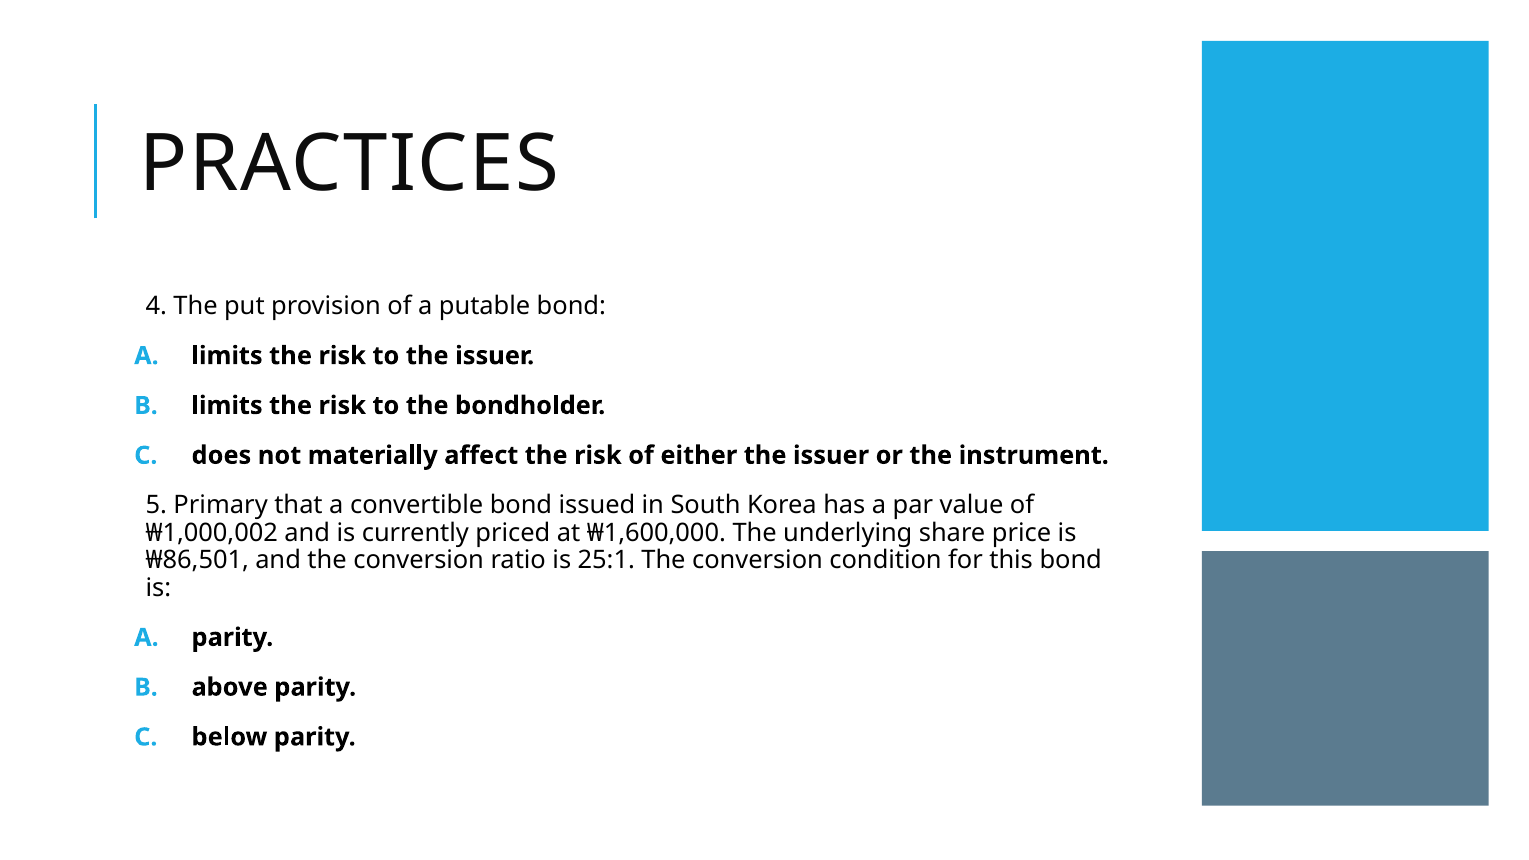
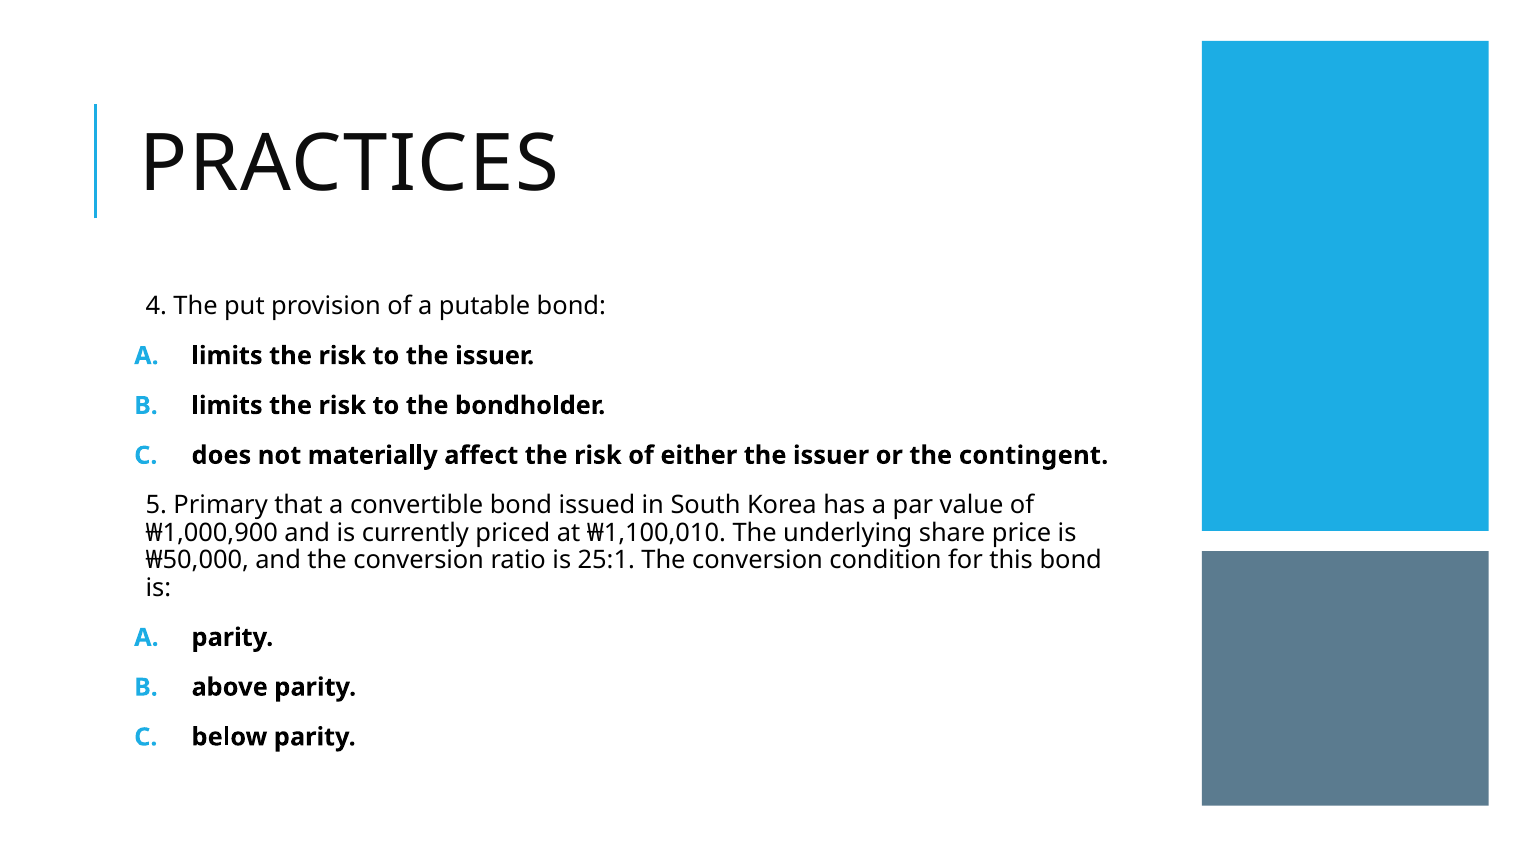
instrument: instrument -> contingent
₩1,000,002: ₩1,000,002 -> ₩1,000,900
₩1,600,000: ₩1,600,000 -> ₩1,100,010
₩86,501: ₩86,501 -> ₩50,000
